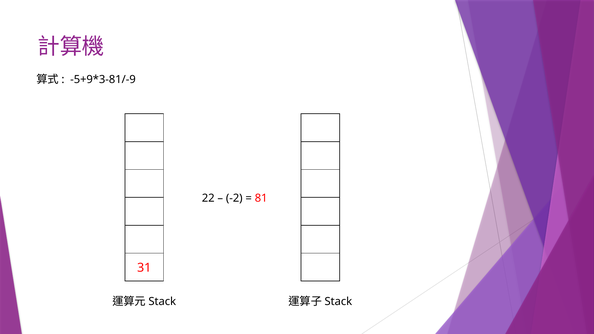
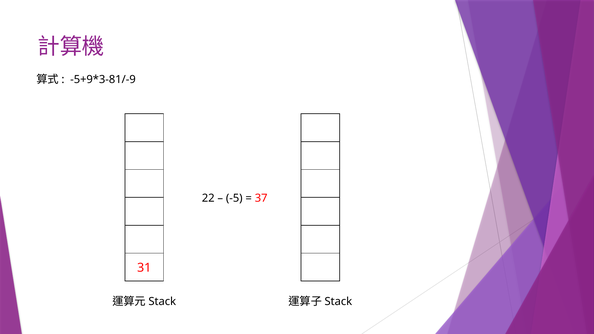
-2: -2 -> -5
81: 81 -> 37
